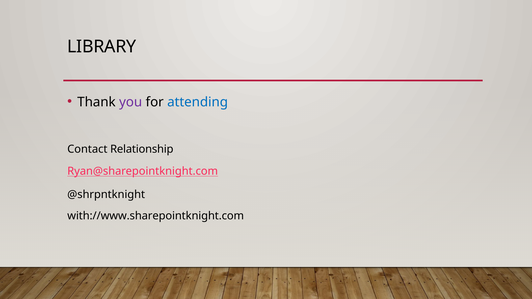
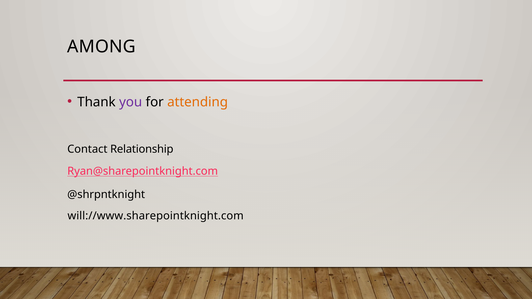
LIBRARY: LIBRARY -> AMONG
attending colour: blue -> orange
with://www.sharepointknight.com: with://www.sharepointknight.com -> will://www.sharepointknight.com
